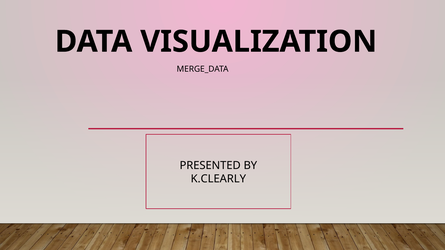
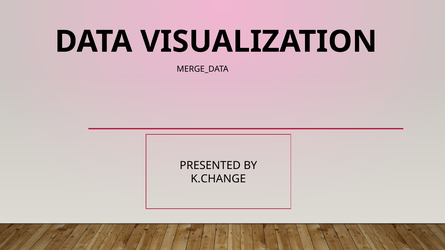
K.CLEARLY: K.CLEARLY -> K.CHANGE
